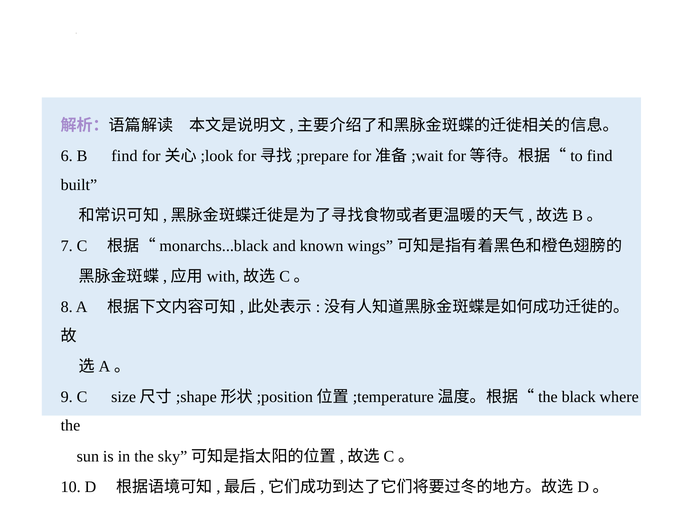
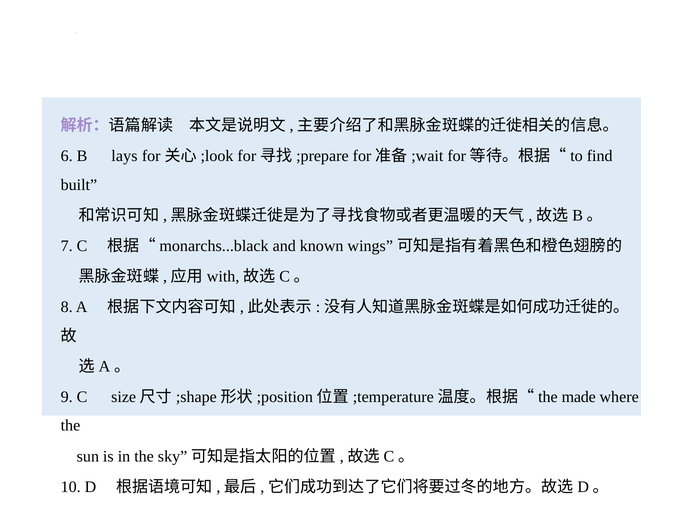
B find: find -> lays
black: black -> made
